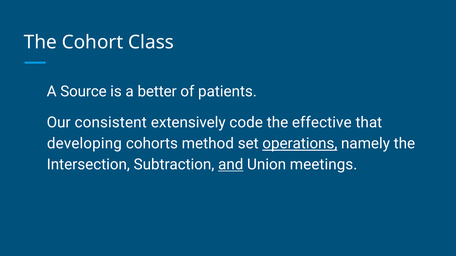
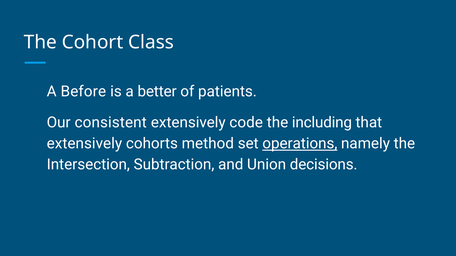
Source: Source -> Before
effective: effective -> including
developing at (84, 144): developing -> extensively
and underline: present -> none
meetings: meetings -> decisions
